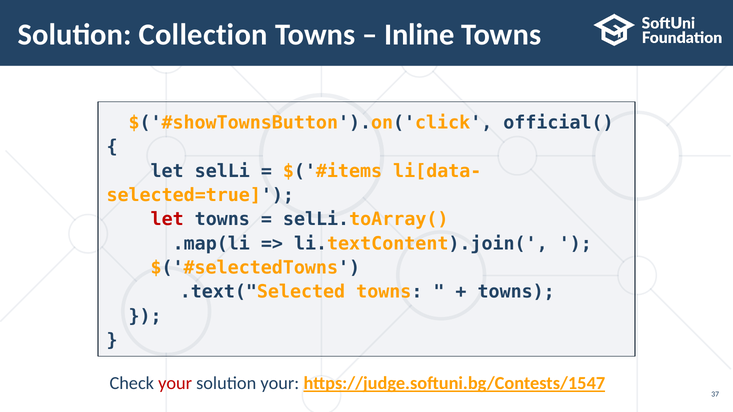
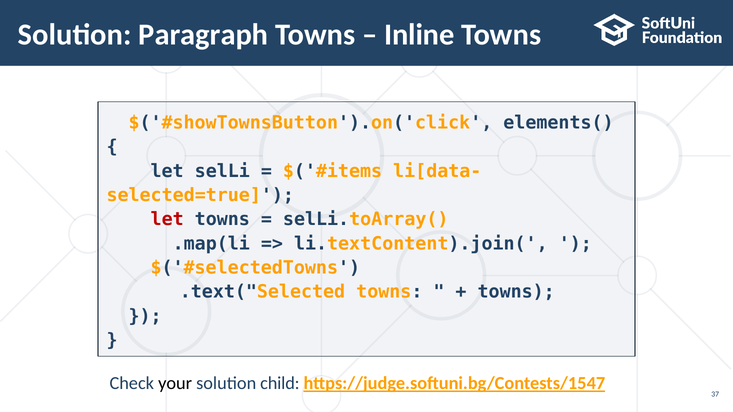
Collection: Collection -> Paragraph
official(: official( -> elements(
your at (175, 384) colour: red -> black
solution your: your -> child
